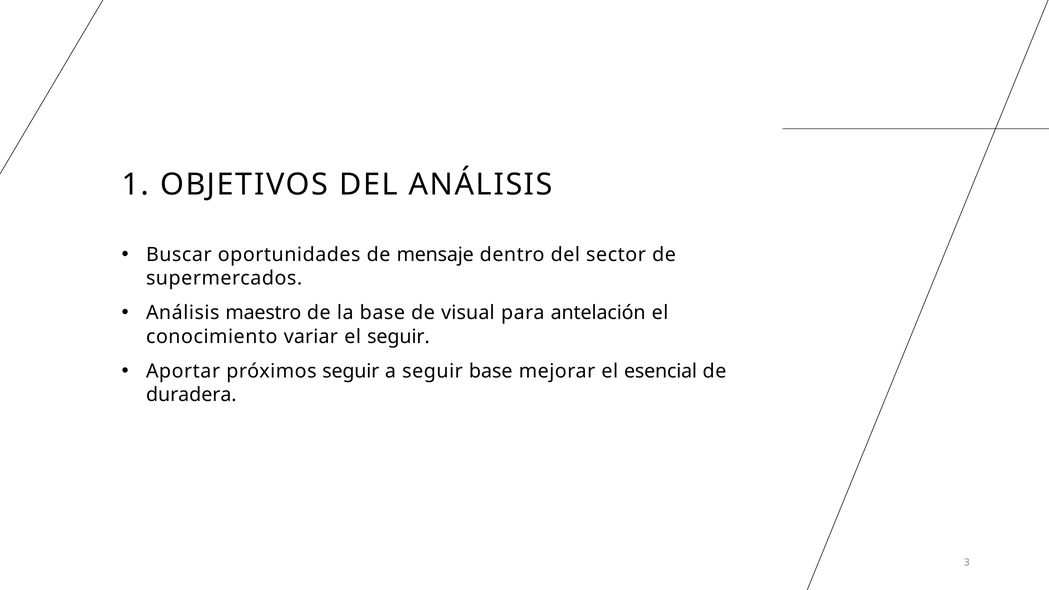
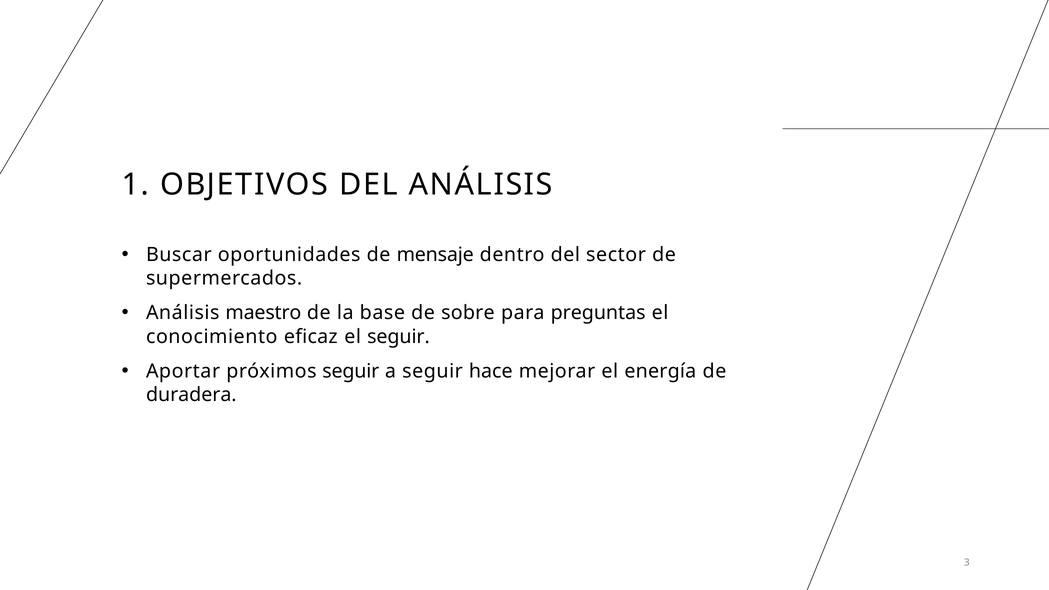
visual: visual -> sobre
antelación: antelación -> preguntas
variar: variar -> eficaz
seguir base: base -> hace
esencial: esencial -> energía
